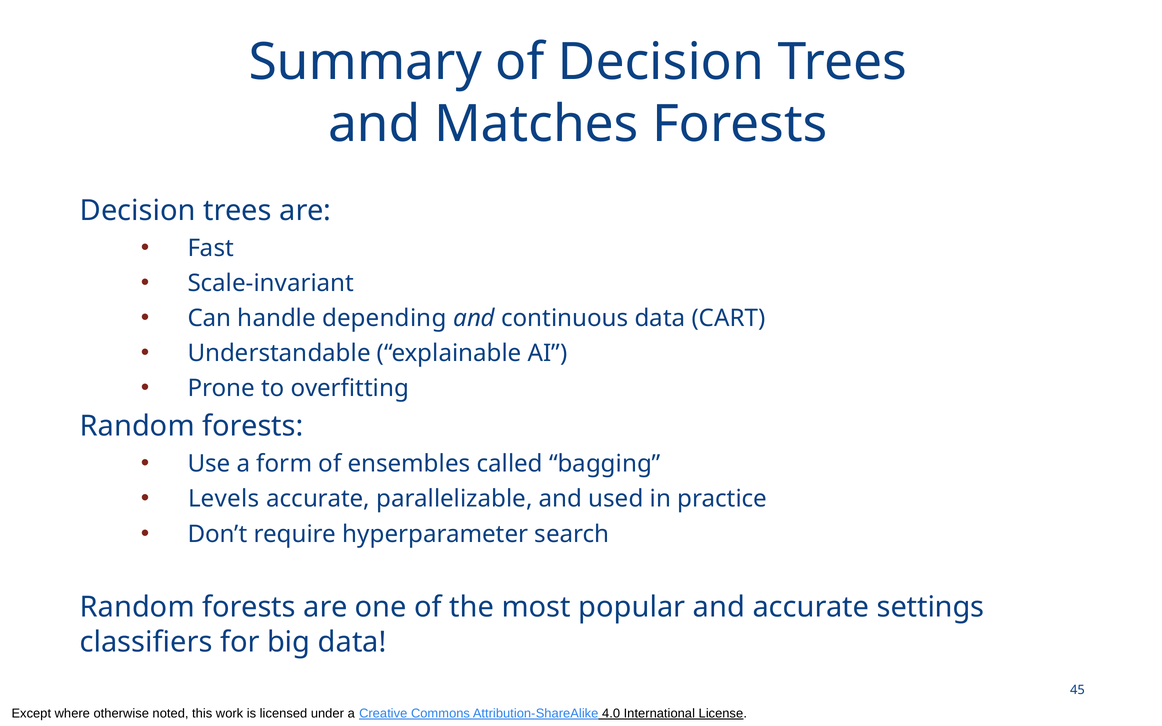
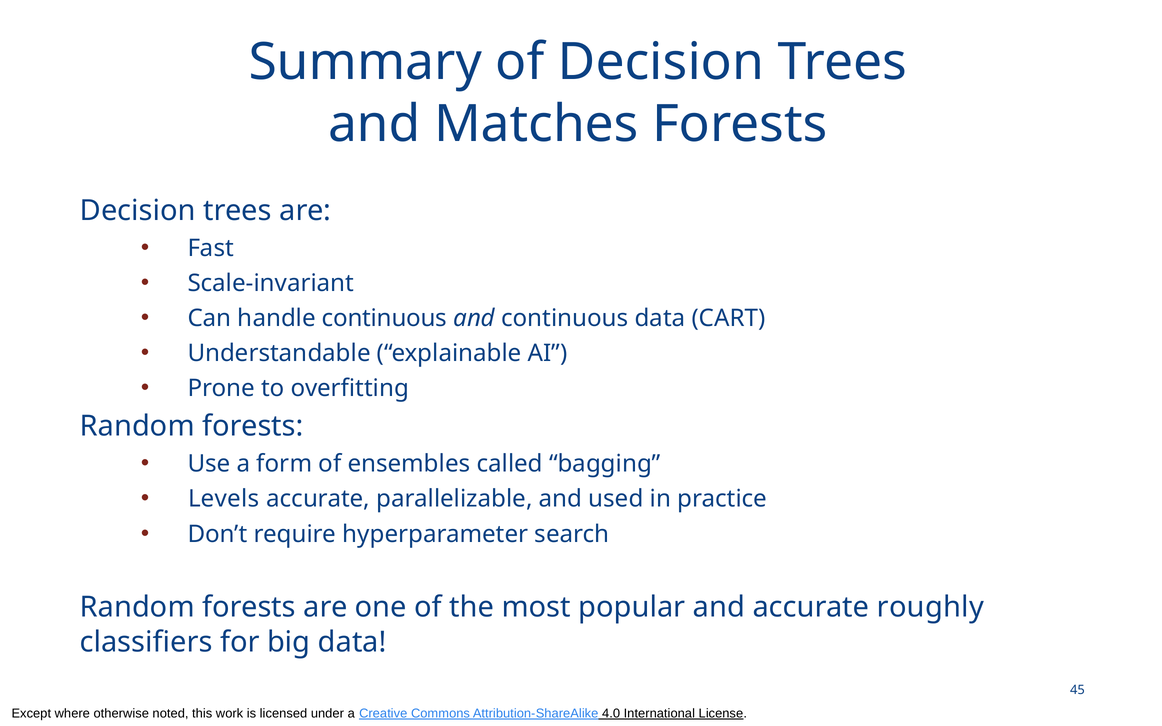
handle depending: depending -> continuous
settings: settings -> roughly
